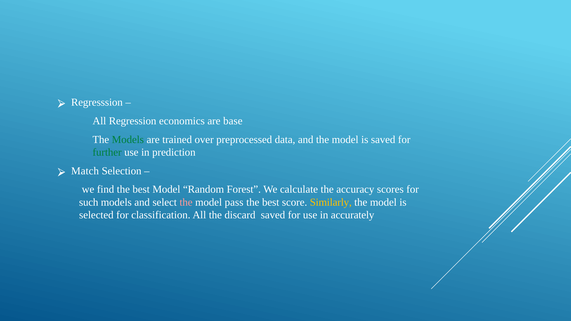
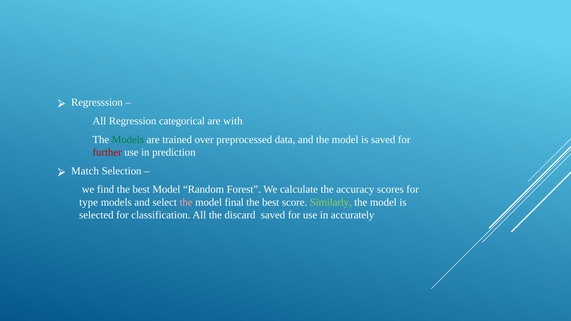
economics: economics -> categorical
base: base -> with
further colour: green -> red
such: such -> type
pass: pass -> final
Similarly colour: yellow -> light green
